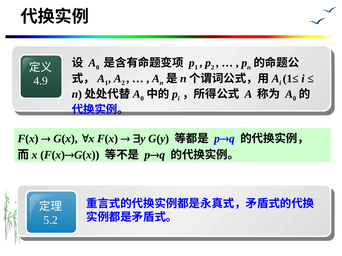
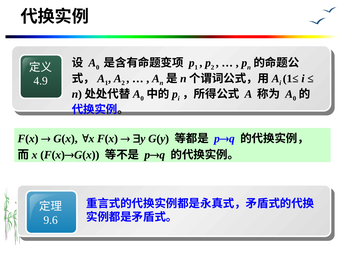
5.2: 5.2 -> 9.6
